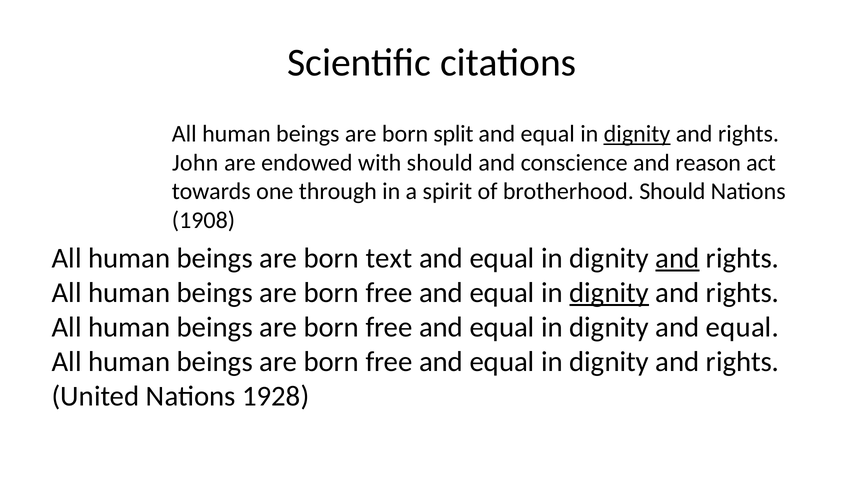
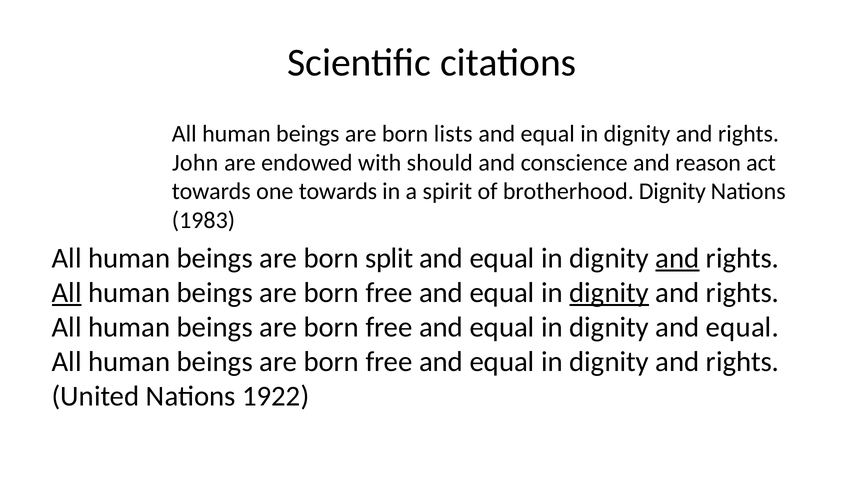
split: split -> lists
dignity at (637, 134) underline: present -> none
one through: through -> towards
brotherhood Should: Should -> Dignity
1908: 1908 -> 1983
text: text -> split
All at (67, 293) underline: none -> present
1928: 1928 -> 1922
